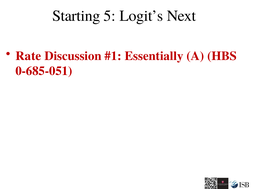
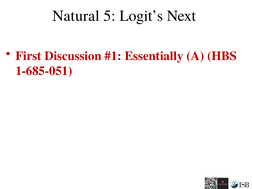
Starting: Starting -> Natural
Rate: Rate -> First
0-685-051: 0-685-051 -> 1-685-051
